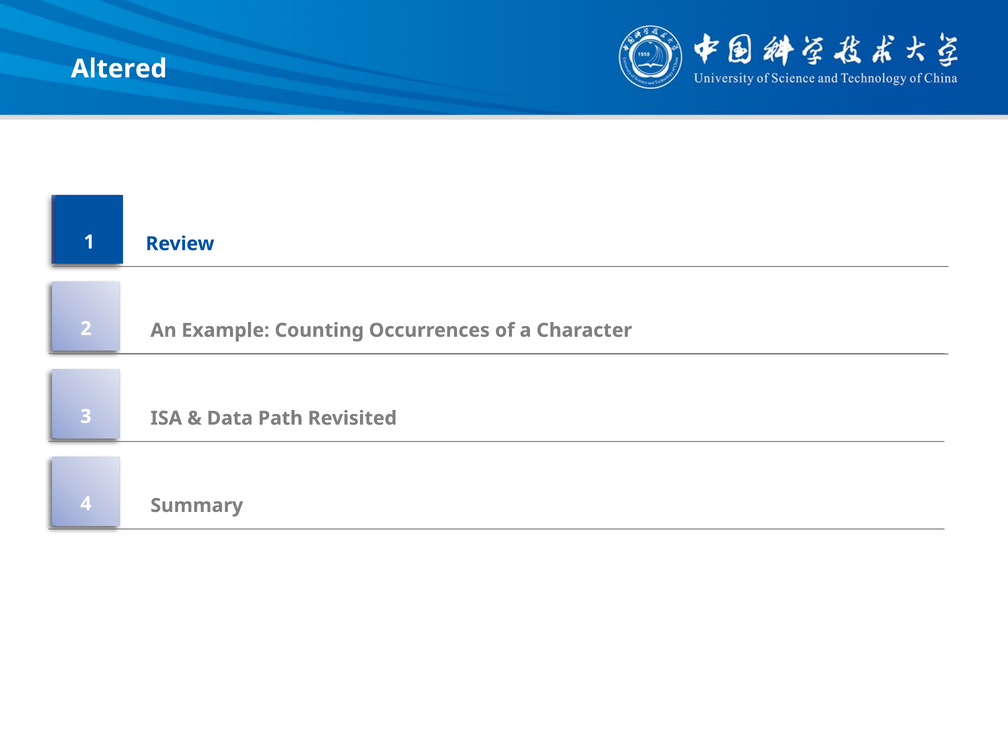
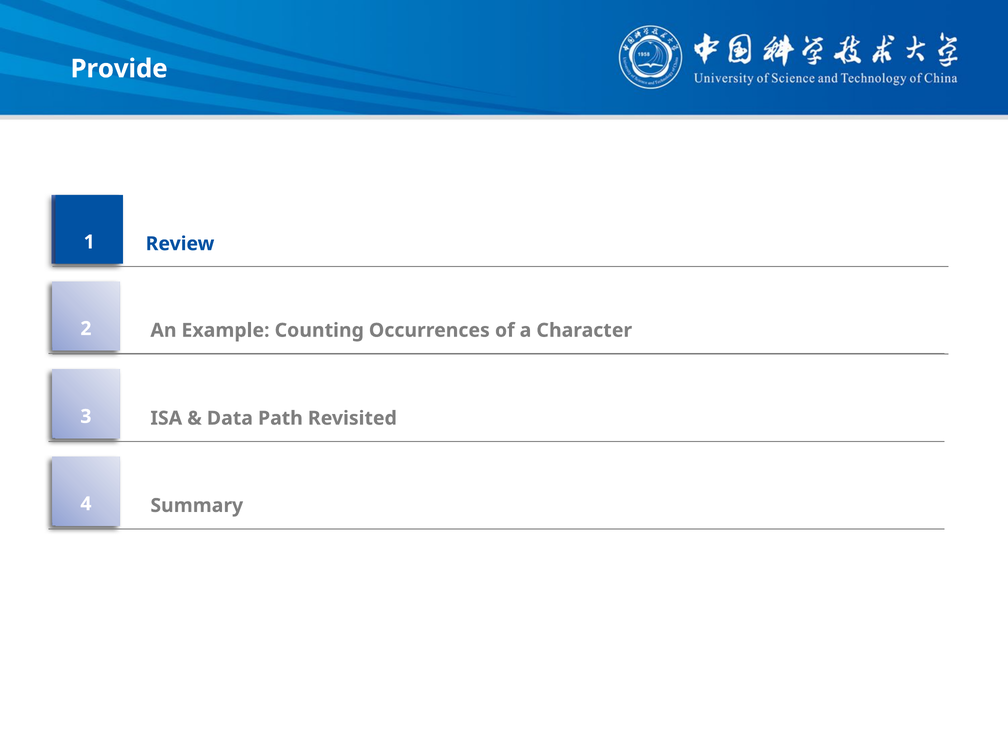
Altered: Altered -> Provide
